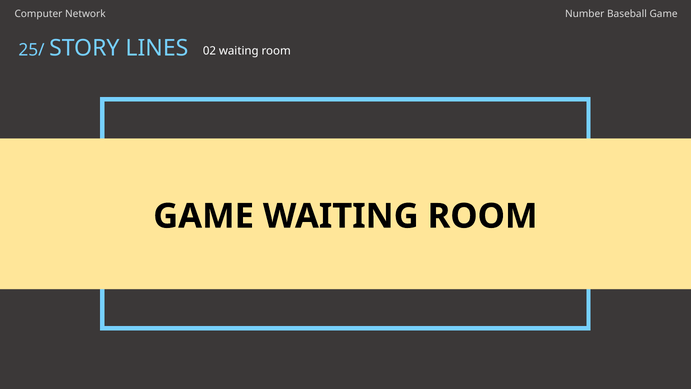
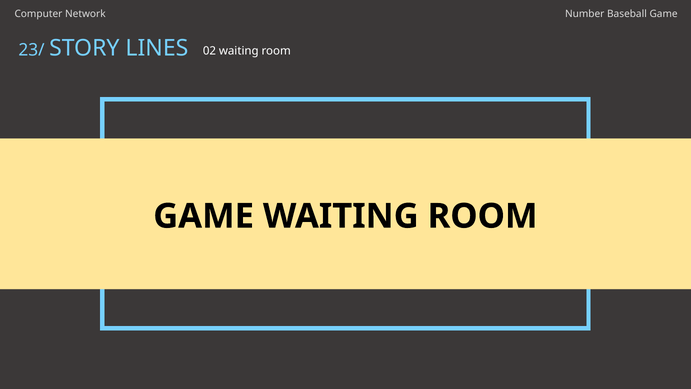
25/: 25/ -> 23/
